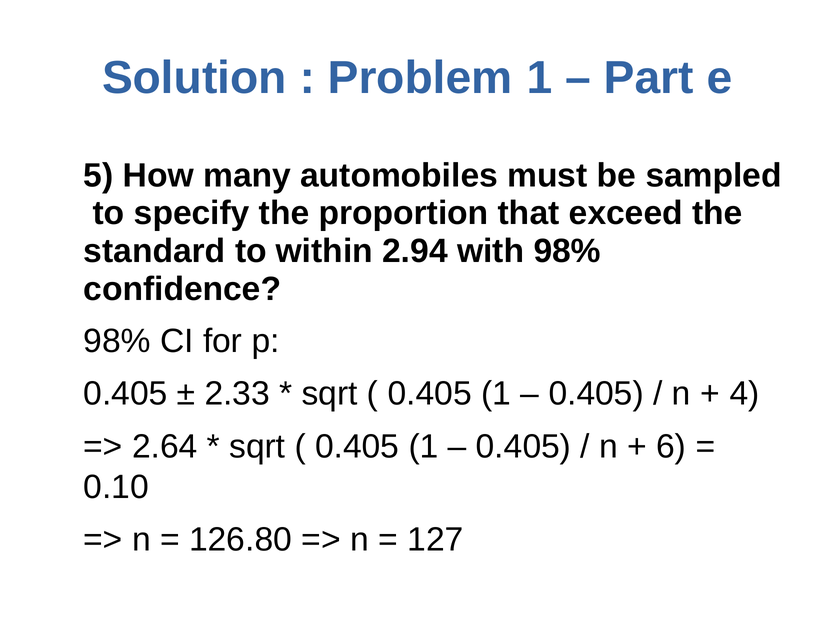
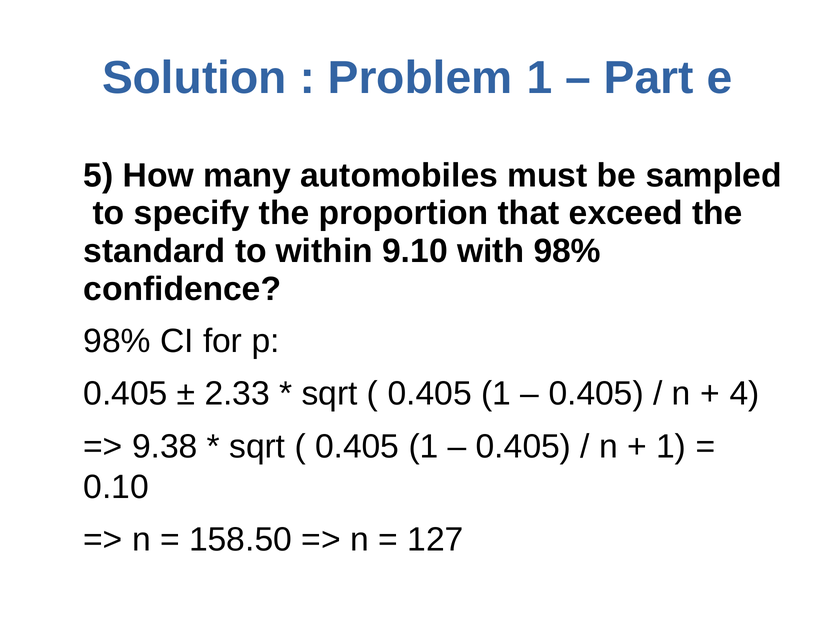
2.94: 2.94 -> 9.10
2.64: 2.64 -> 9.38
6 at (671, 446): 6 -> 1
126.80: 126.80 -> 158.50
